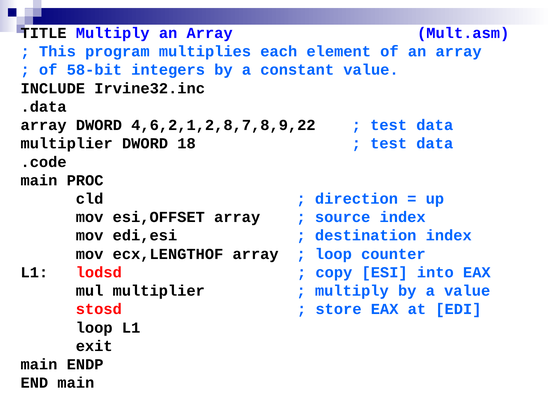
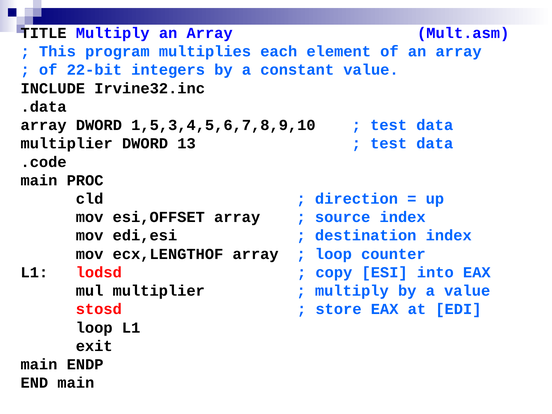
58-bit: 58-bit -> 22-bit
4,6,2,1,2,8,7,8,9,22: 4,6,2,1,2,8,7,8,9,22 -> 1,5,3,4,5,6,7,8,9,10
18: 18 -> 13
